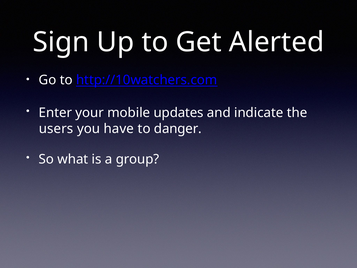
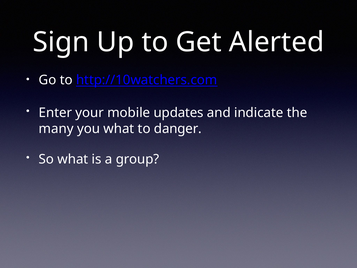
users: users -> many
you have: have -> what
